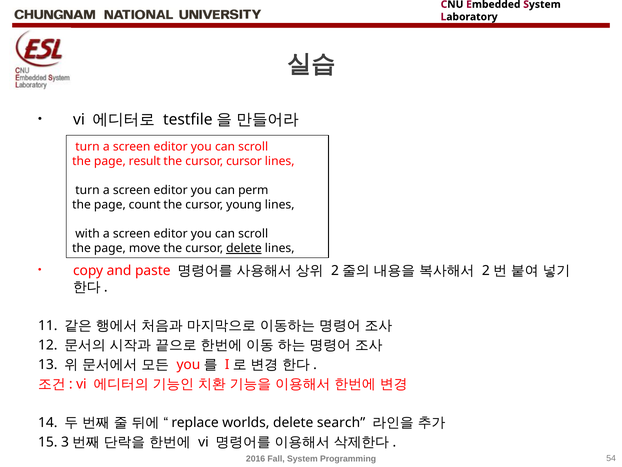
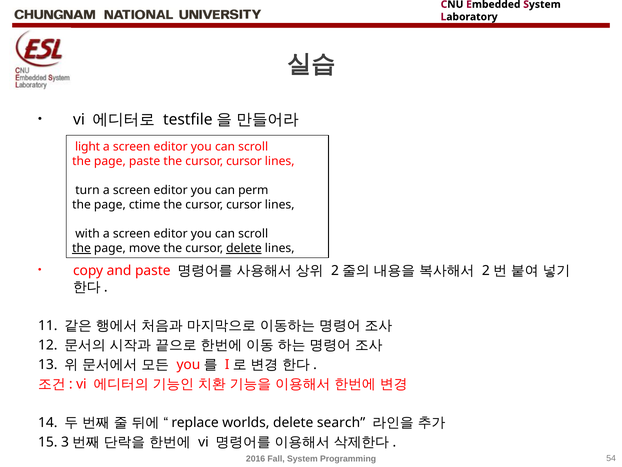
turn at (88, 146): turn -> light
page result: result -> paste
count: count -> ctime
young at (244, 205): young -> cursor
the at (82, 248) underline: none -> present
